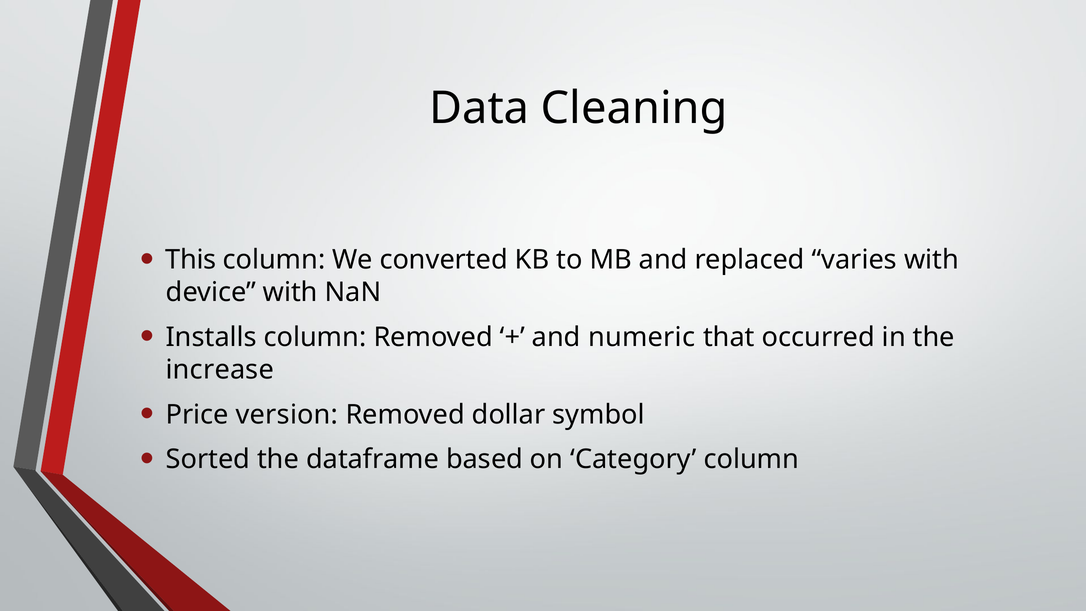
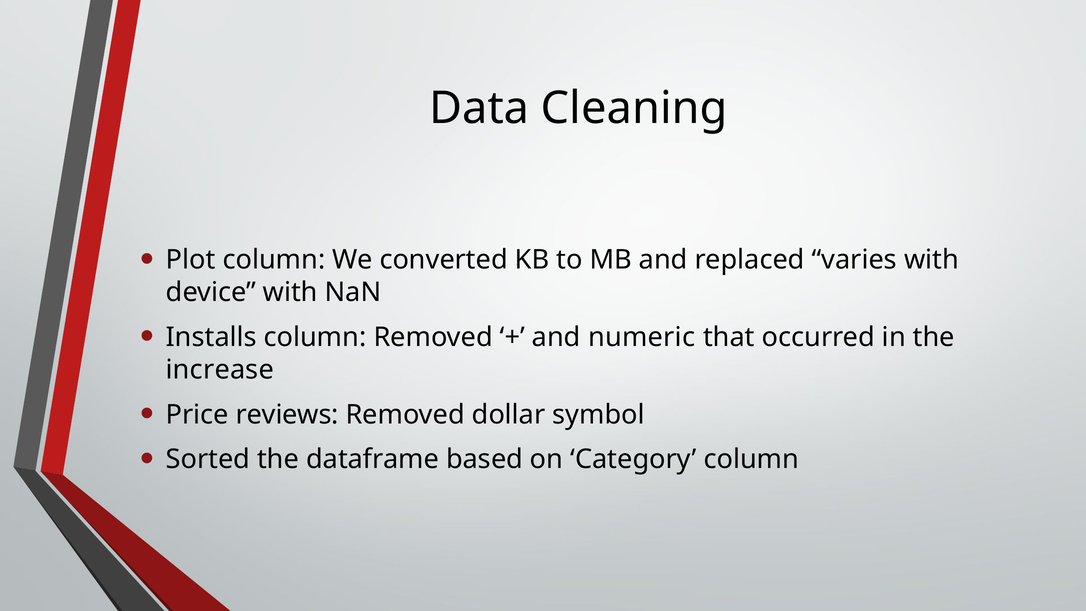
This: This -> Plot
version: version -> reviews
